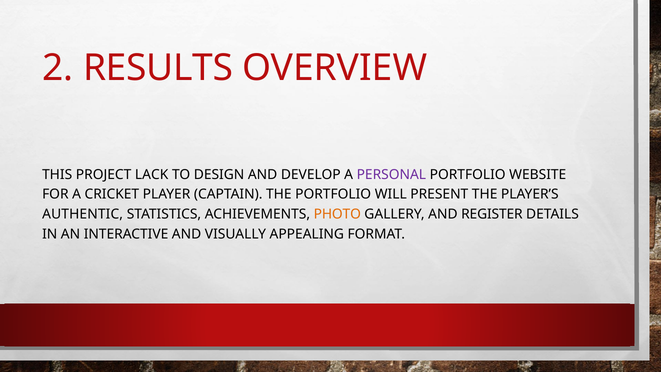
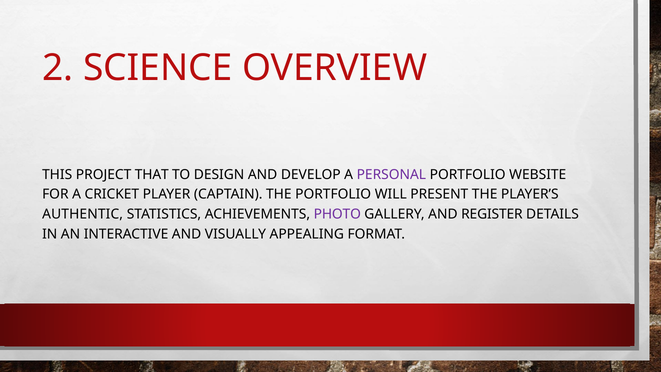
RESULTS: RESULTS -> SCIENCE
LACK: LACK -> THAT
PHOTO colour: orange -> purple
